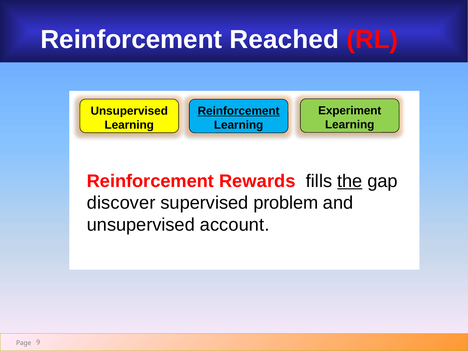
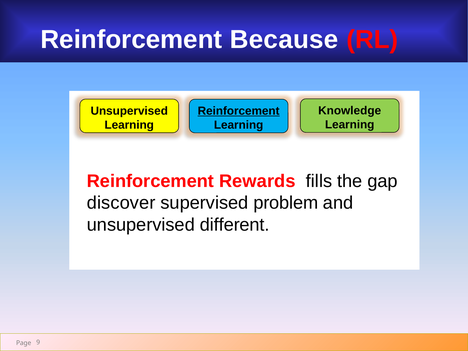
Reached: Reached -> Because
Experiment: Experiment -> Knowledge
the underline: present -> none
account: account -> different
